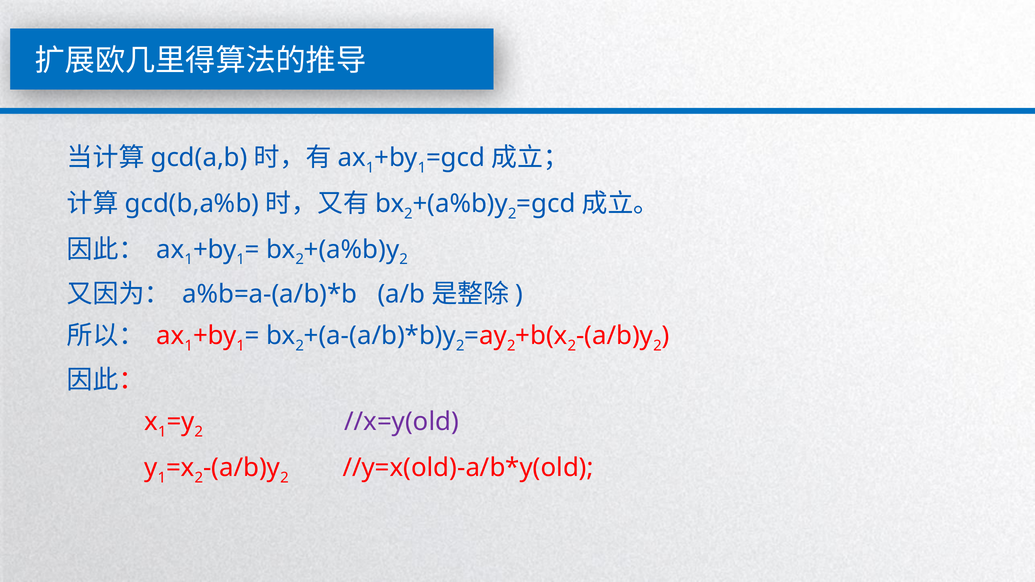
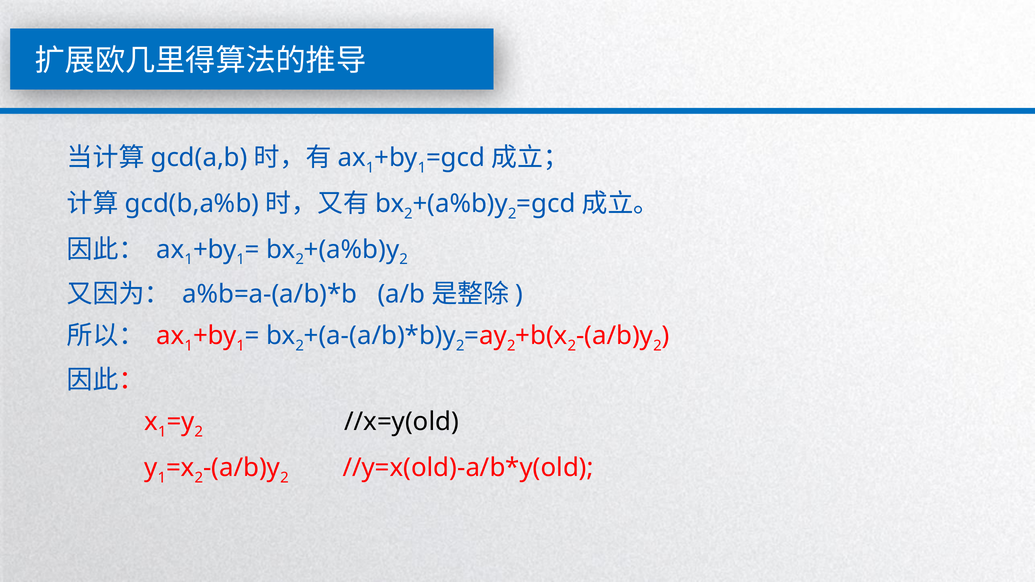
//x=y(old colour: purple -> black
